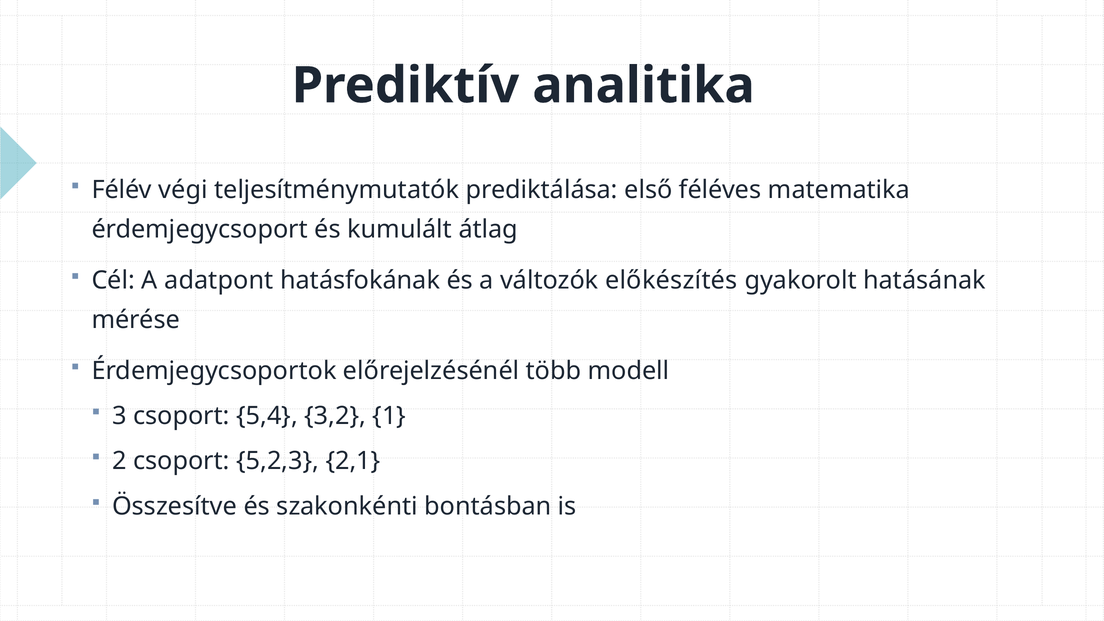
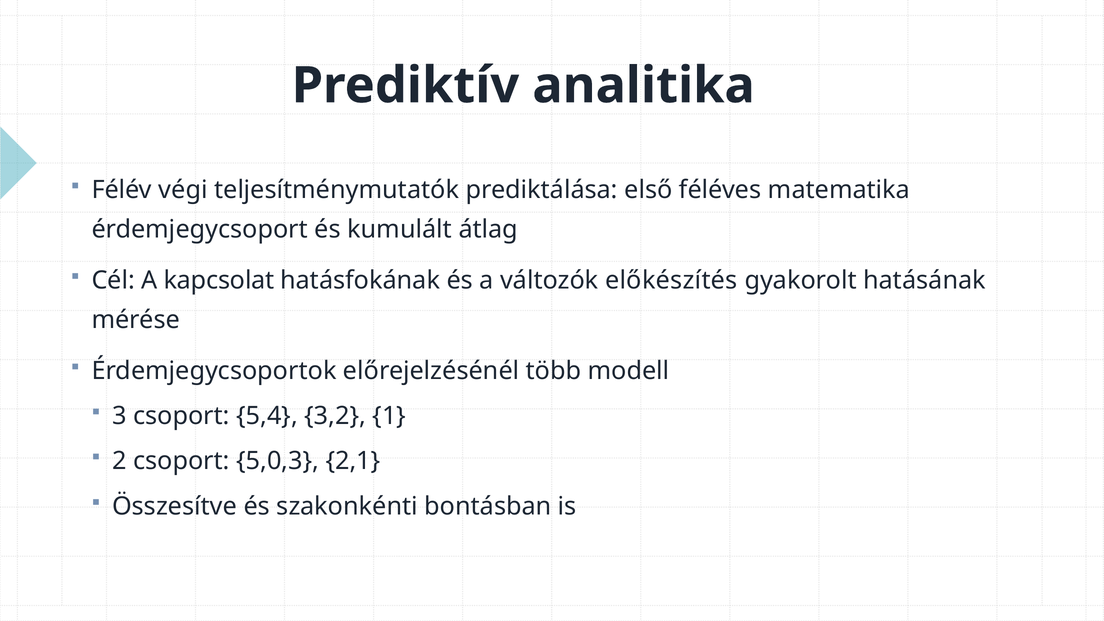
adatpont: adatpont -> kapcsolat
5,2,3: 5,2,3 -> 5,0,3
